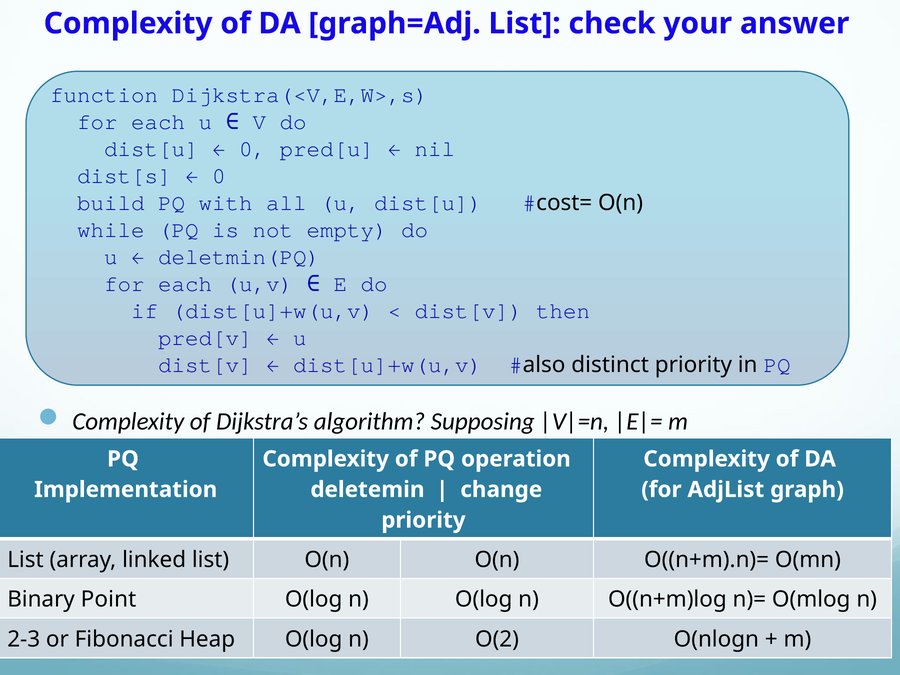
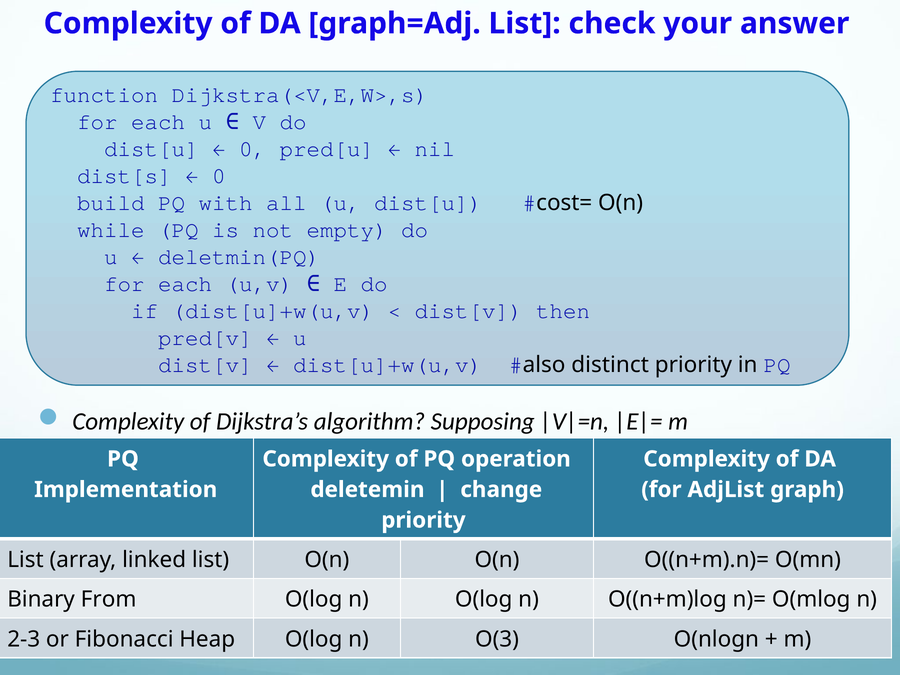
Point: Point -> From
O(2: O(2 -> O(3
